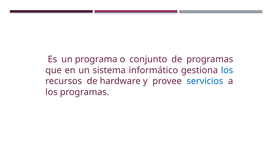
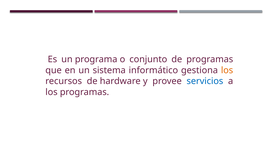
los at (227, 70) colour: blue -> orange
